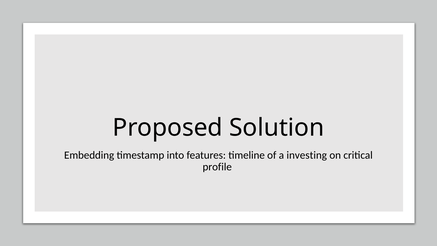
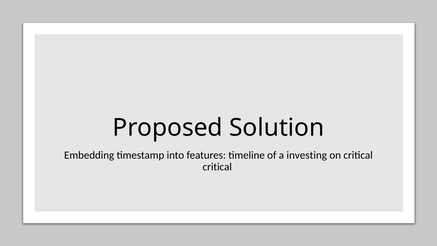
profile at (217, 167): profile -> critical
